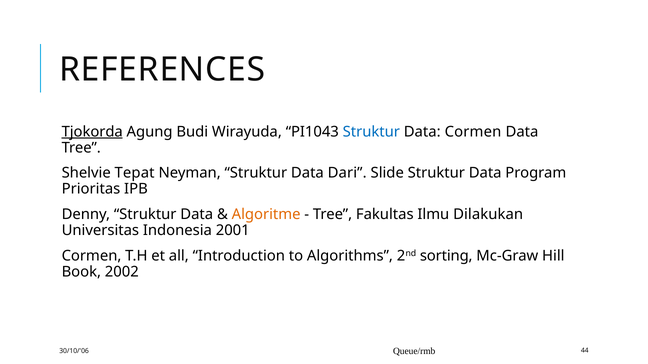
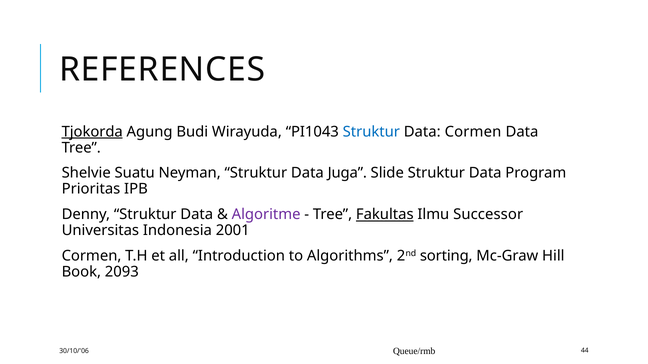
Tepat: Tepat -> Suatu
Dari: Dari -> Juga
Algoritme colour: orange -> purple
Fakultas underline: none -> present
Dilakukan: Dilakukan -> Successor
2002: 2002 -> 2093
